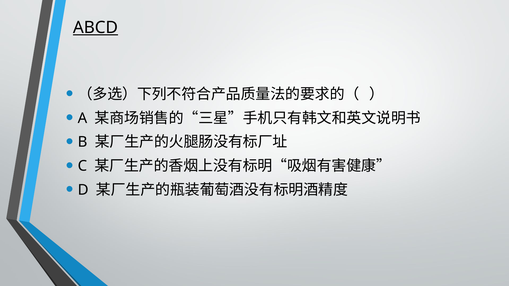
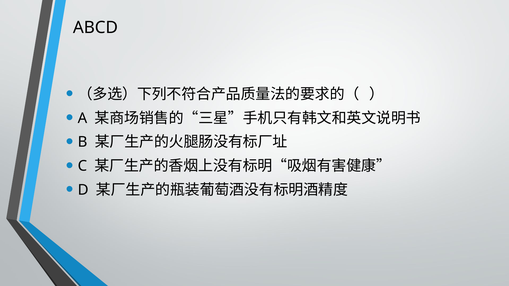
ABCD underline: present -> none
